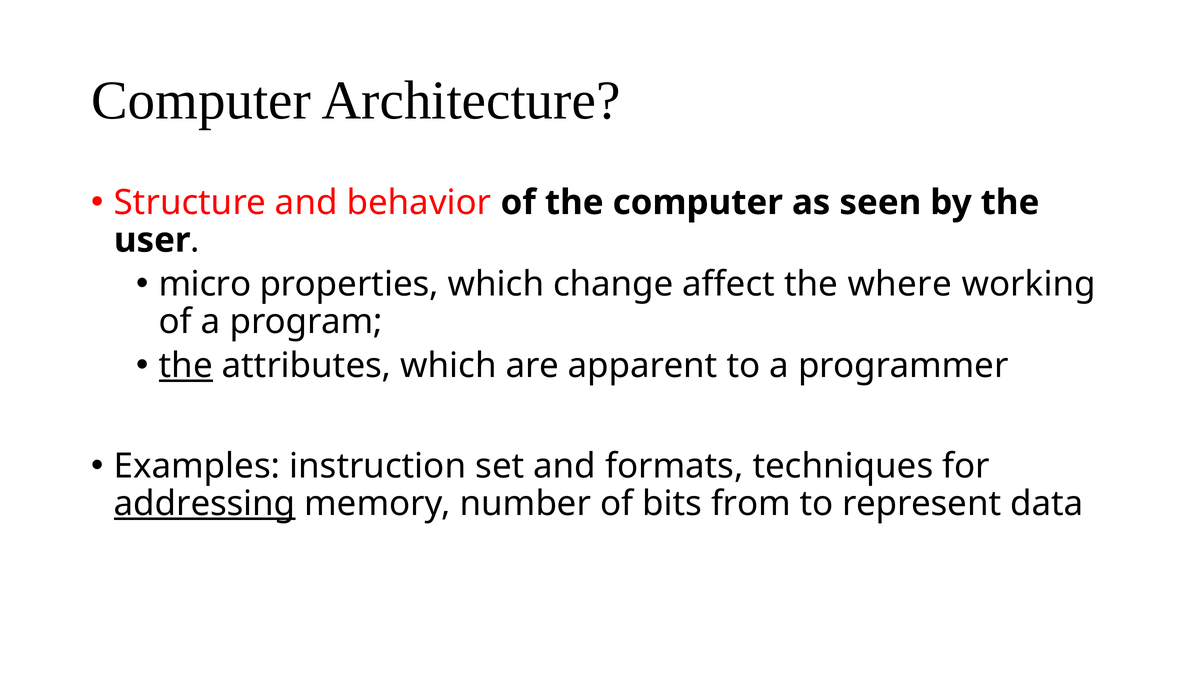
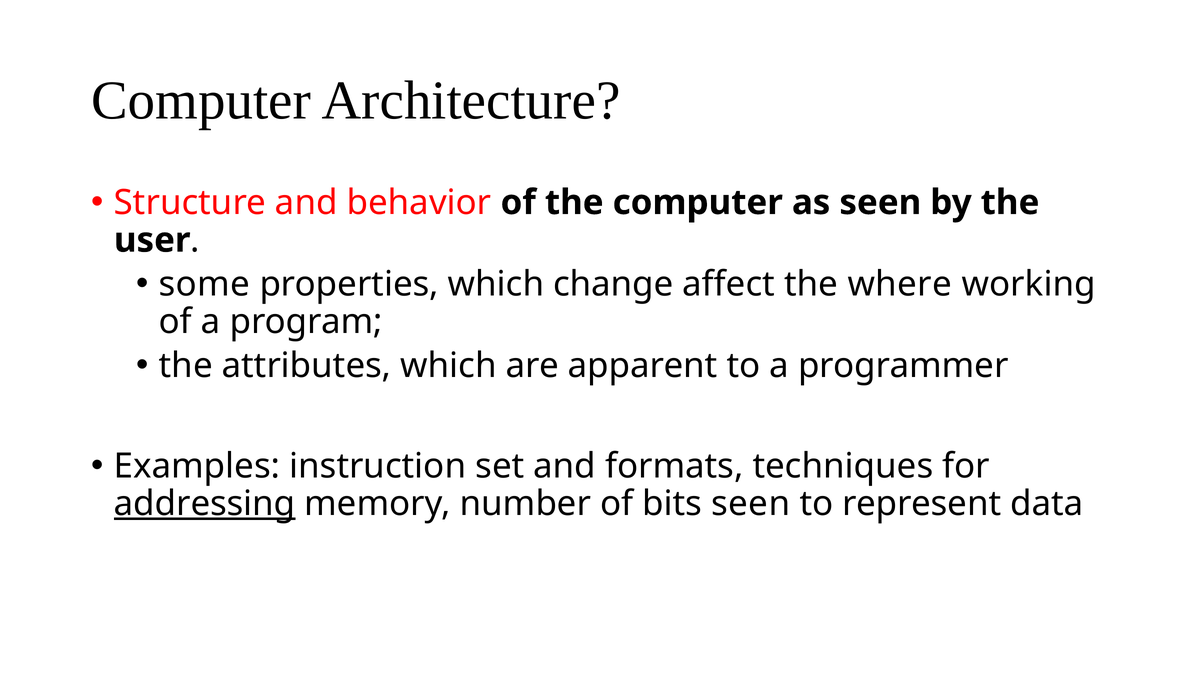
micro: micro -> some
the at (186, 366) underline: present -> none
bits from: from -> seen
